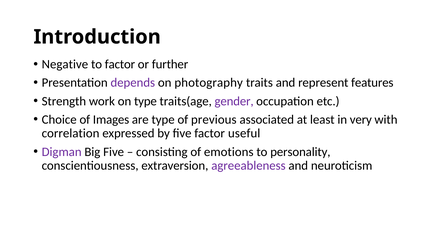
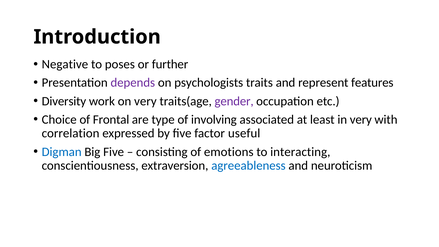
to factor: factor -> poses
photography: photography -> psychologists
Strength: Strength -> Diversity
on type: type -> very
Images: Images -> Frontal
previous: previous -> involving
Digman colour: purple -> blue
personality: personality -> interacting
agreeableness colour: purple -> blue
